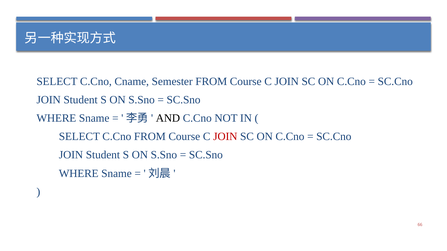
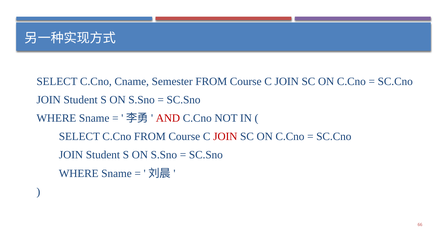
AND colour: black -> red
